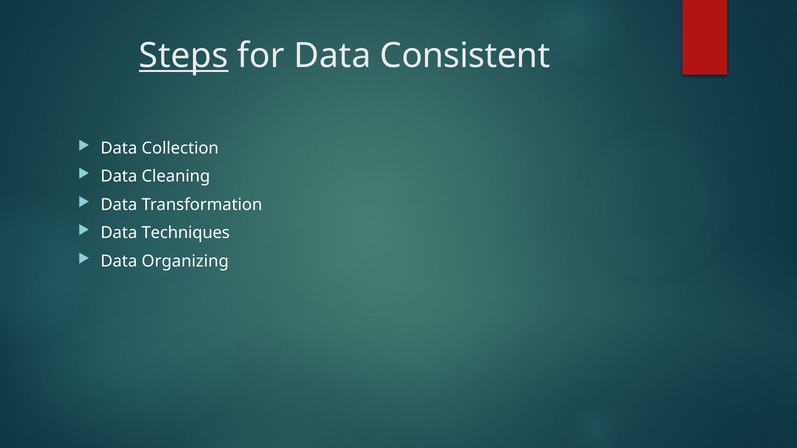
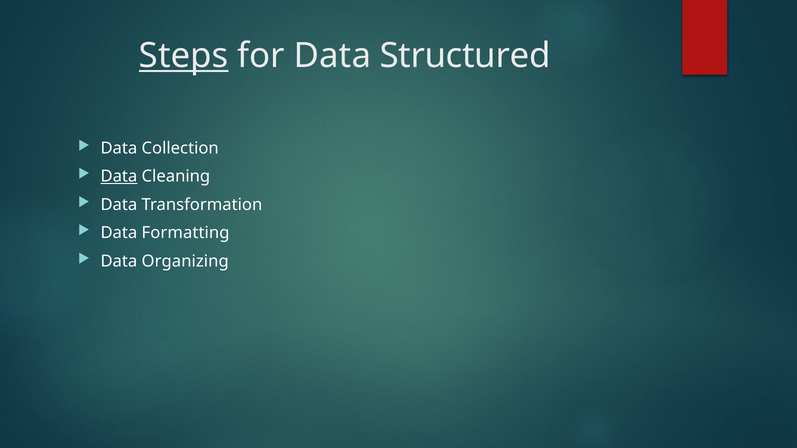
Consistent: Consistent -> Structured
Data at (119, 177) underline: none -> present
Techniques: Techniques -> Formatting
